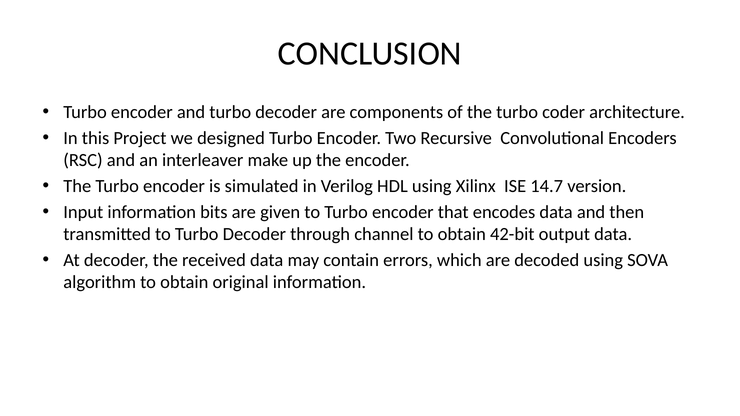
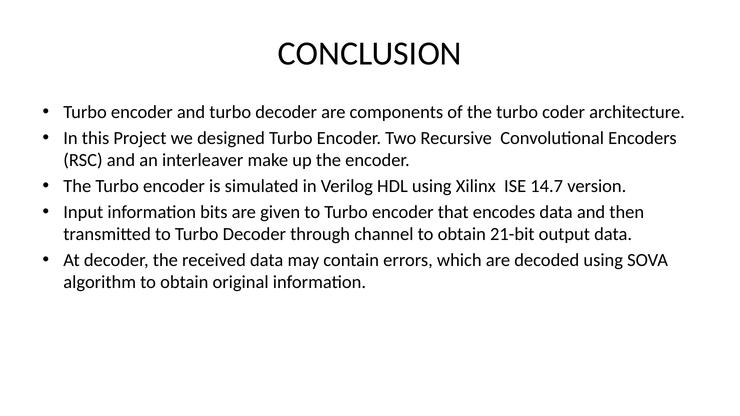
42-bit: 42-bit -> 21-bit
